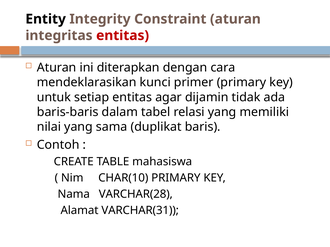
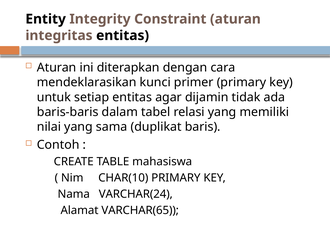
entitas at (123, 36) colour: red -> black
VARCHAR(28: VARCHAR(28 -> VARCHAR(24
VARCHAR(31: VARCHAR(31 -> VARCHAR(65
